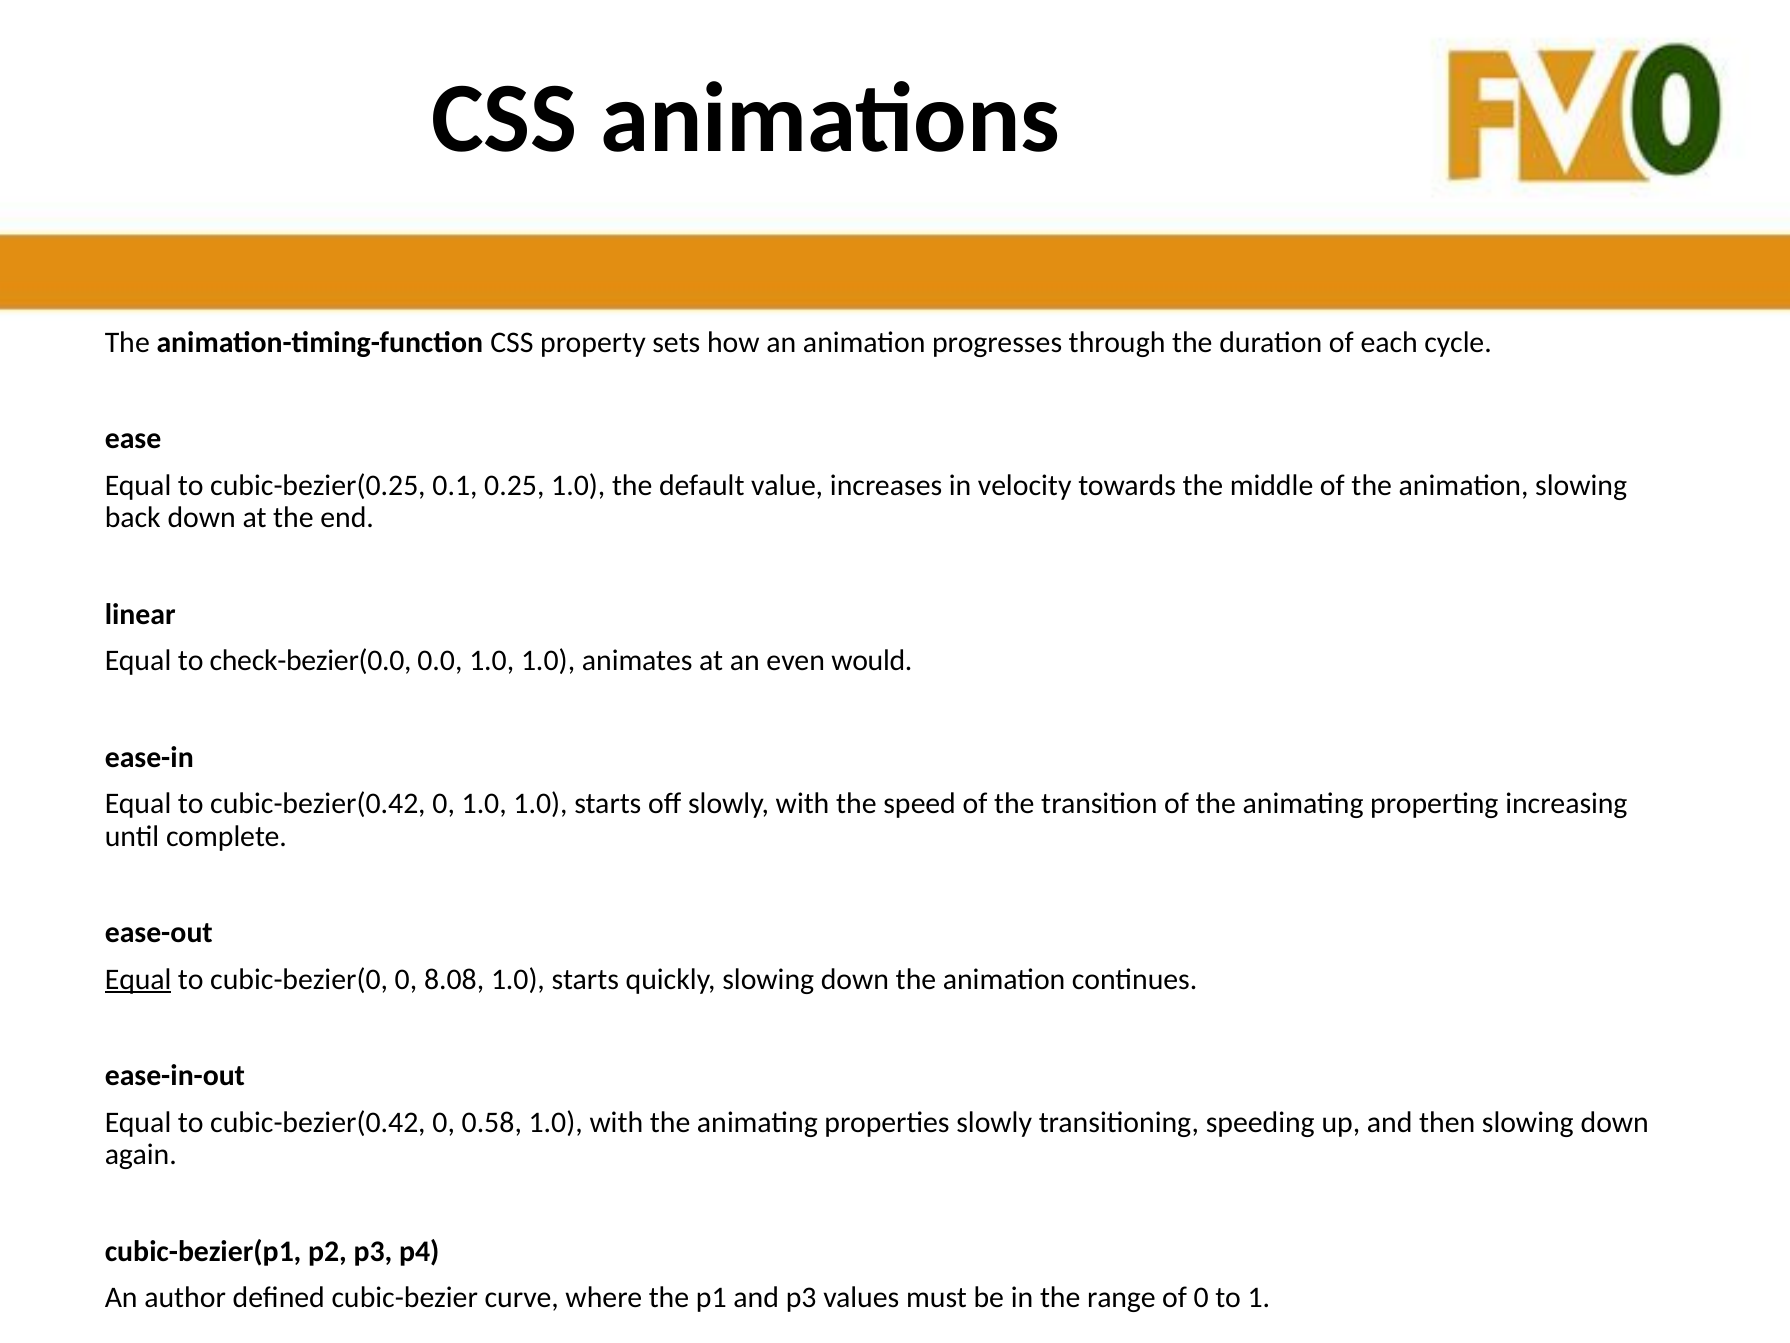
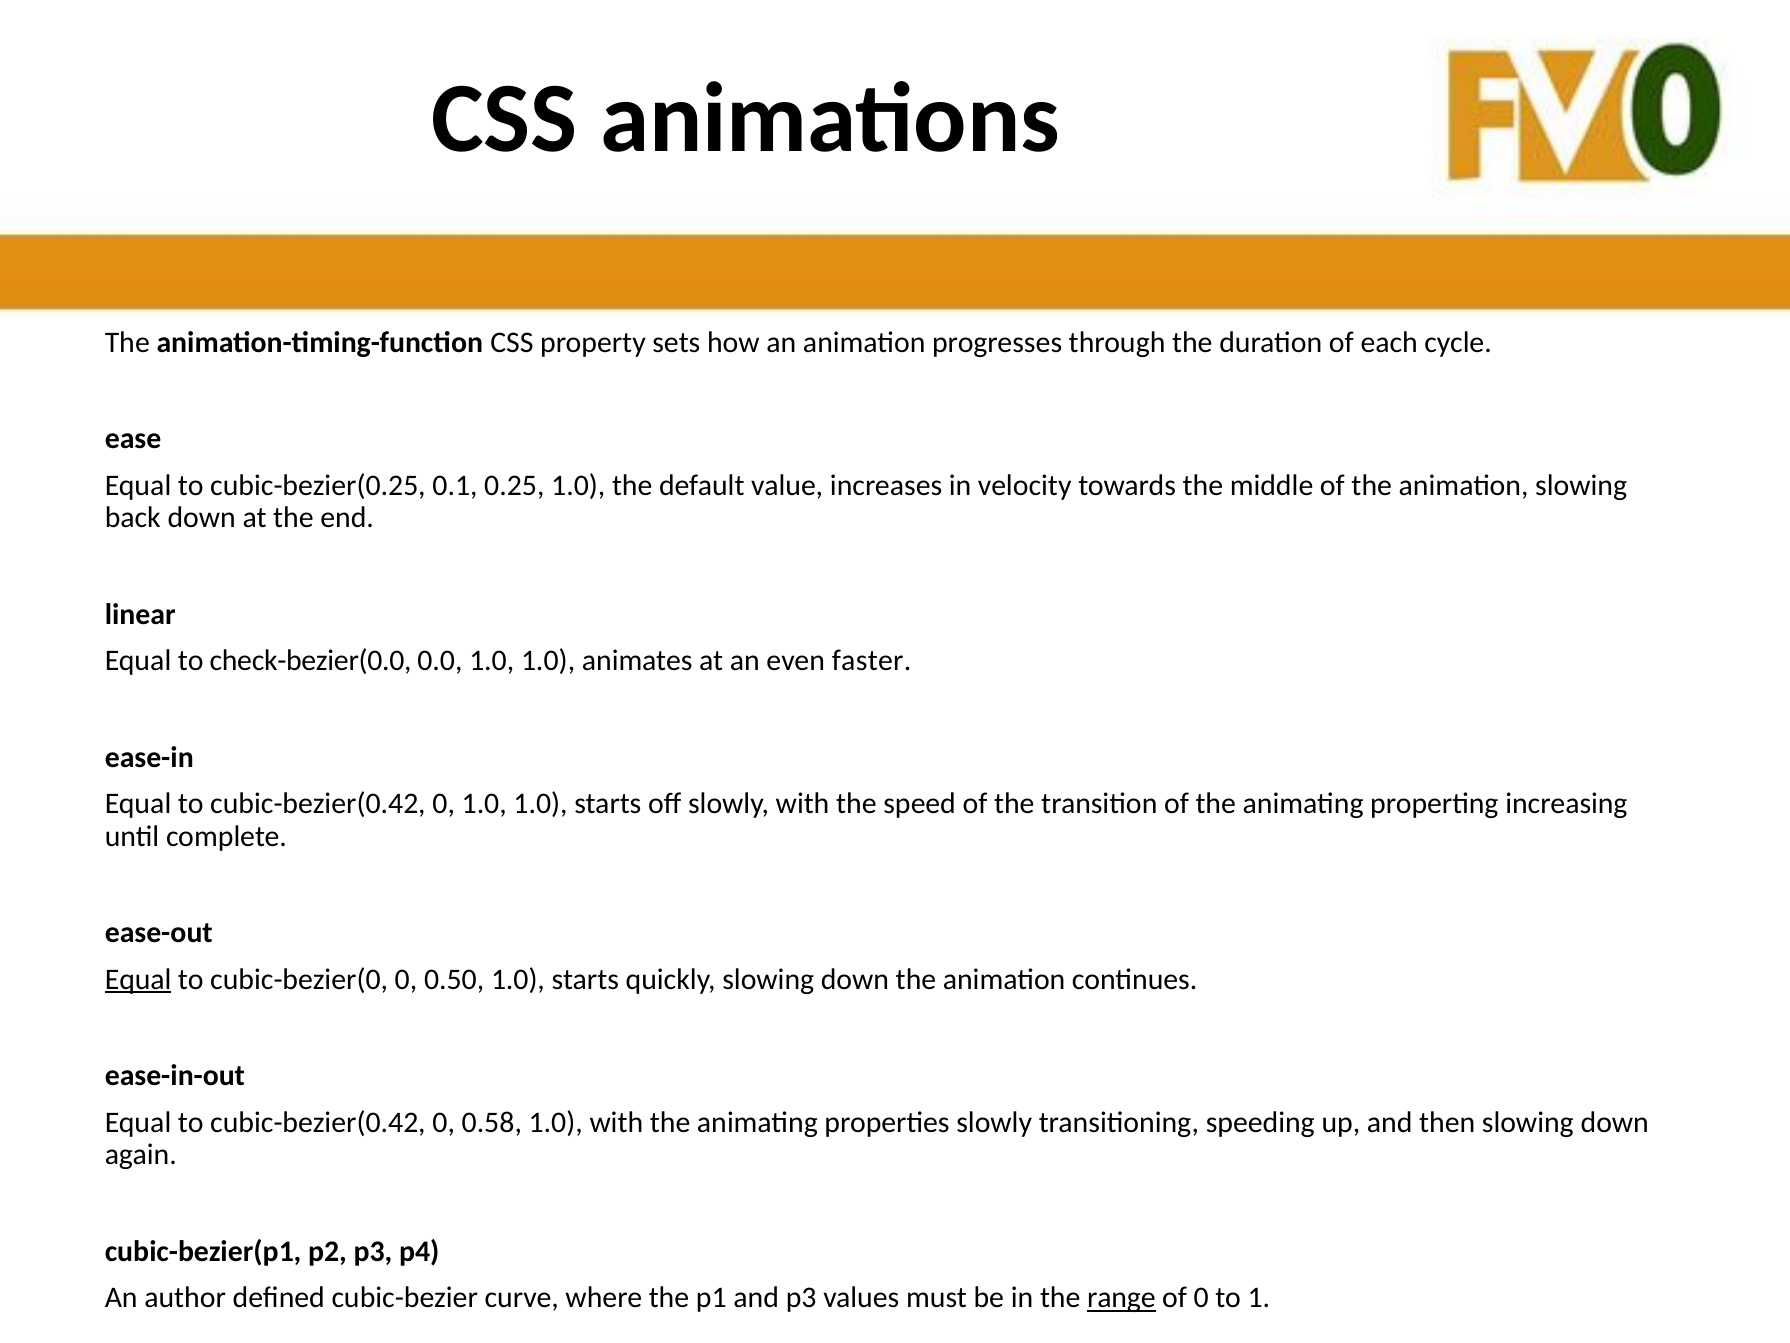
would: would -> faster
8.08: 8.08 -> 0.50
range underline: none -> present
